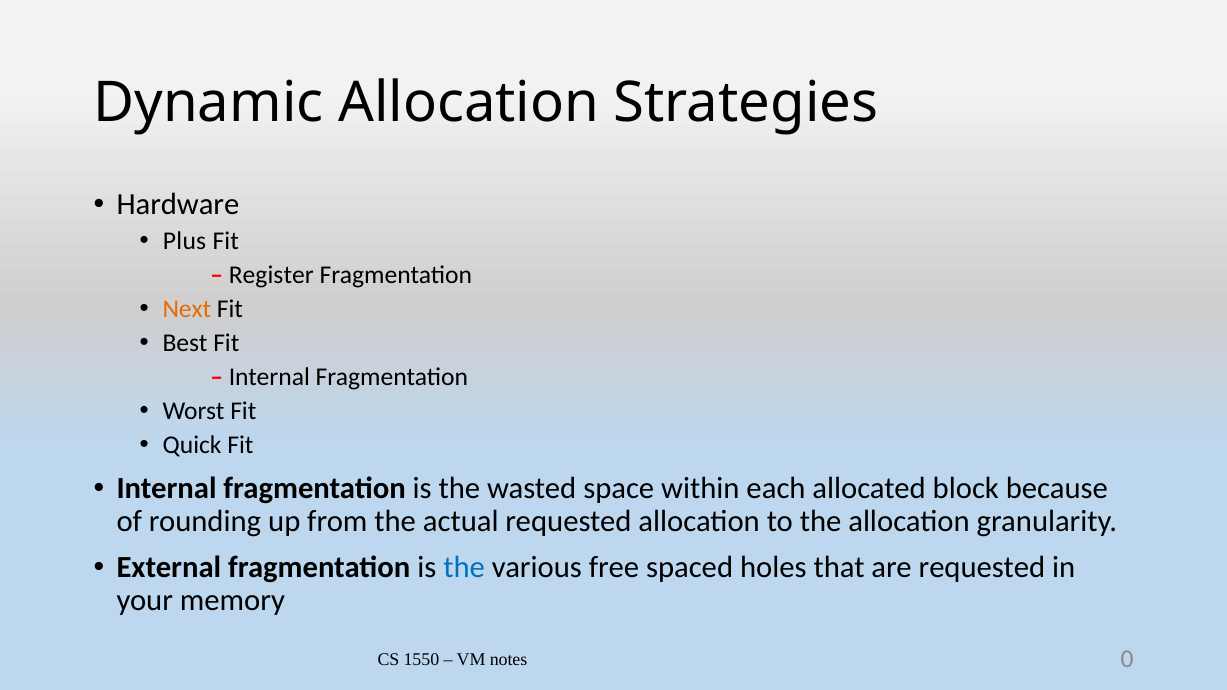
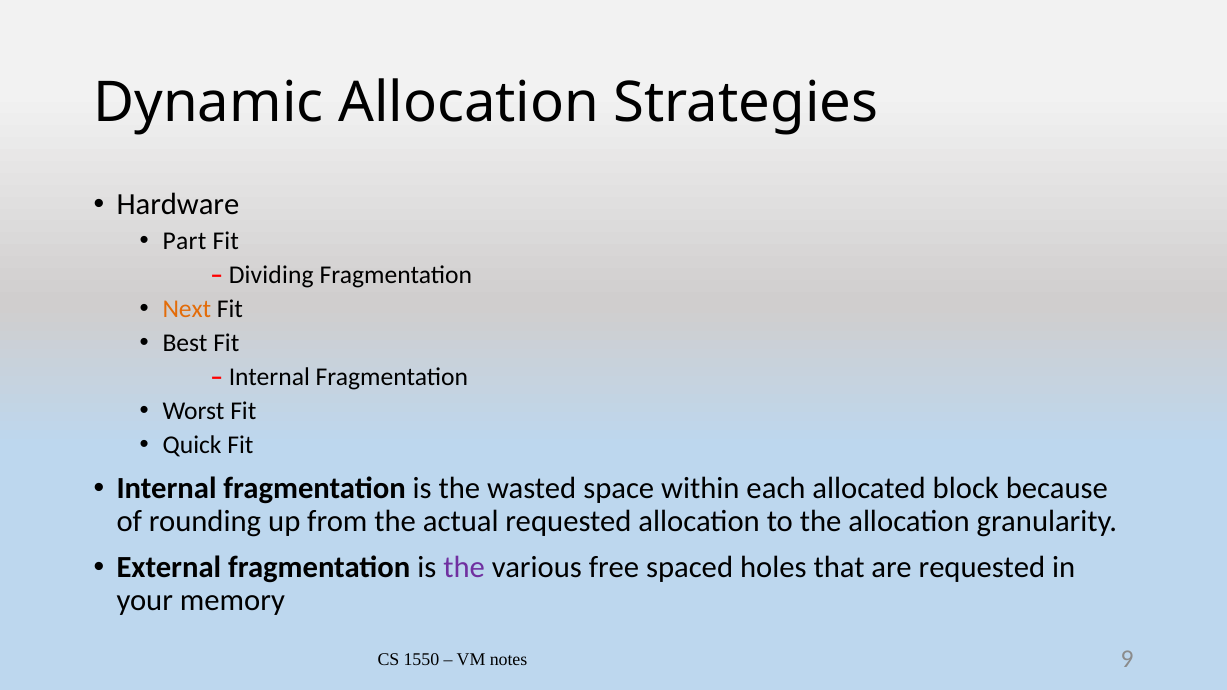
Plus: Plus -> Part
Register: Register -> Dividing
the at (464, 568) colour: blue -> purple
0: 0 -> 9
